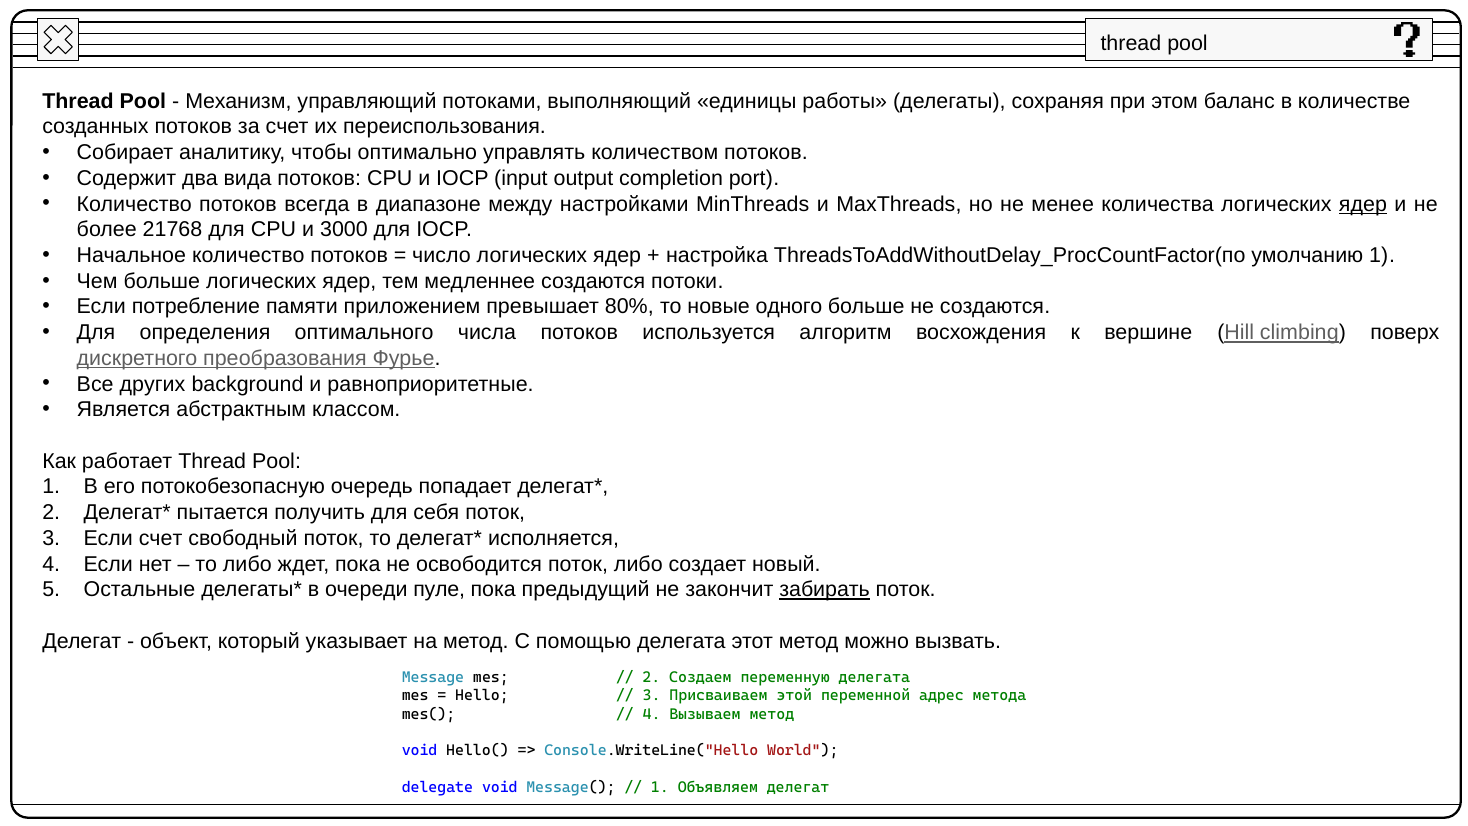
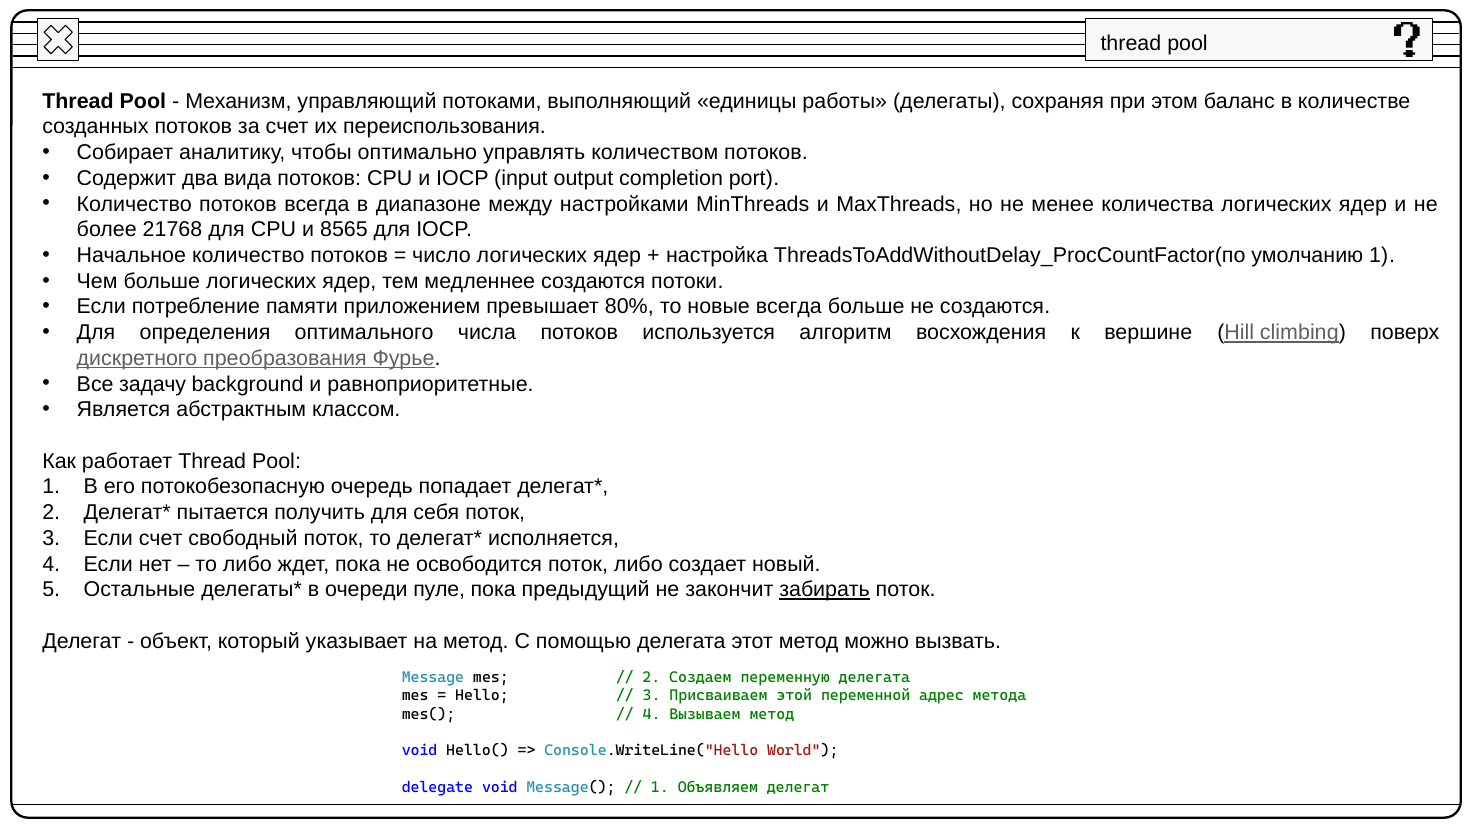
ядер at (1363, 204) underline: present -> none
3000: 3000 -> 8565
новые одного: одного -> всегда
других: других -> задачу
